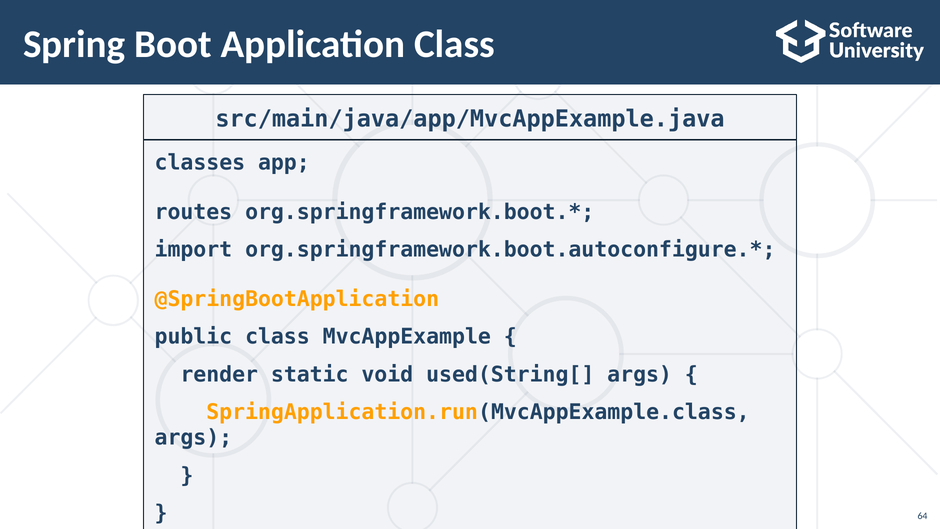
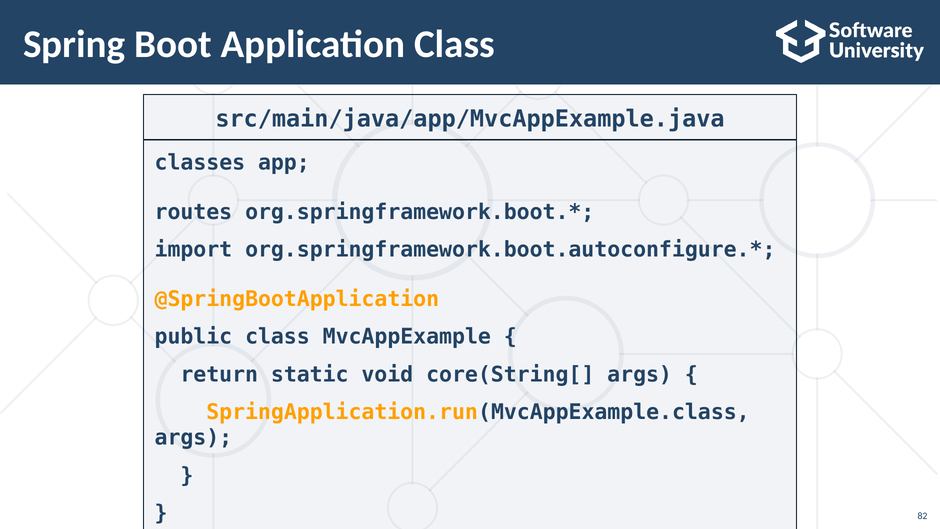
render: render -> return
used(String[: used(String[ -> core(String[
64: 64 -> 82
